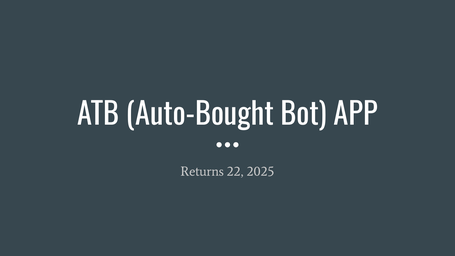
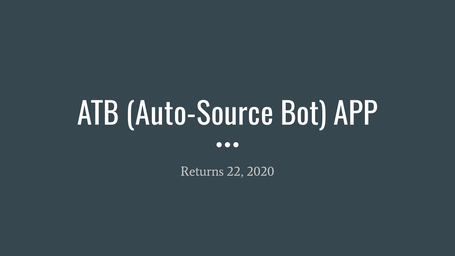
Auto-Bought: Auto-Bought -> Auto-Source
2025: 2025 -> 2020
